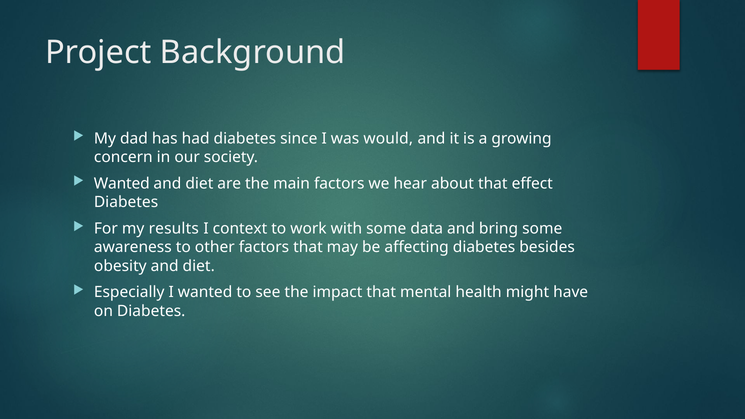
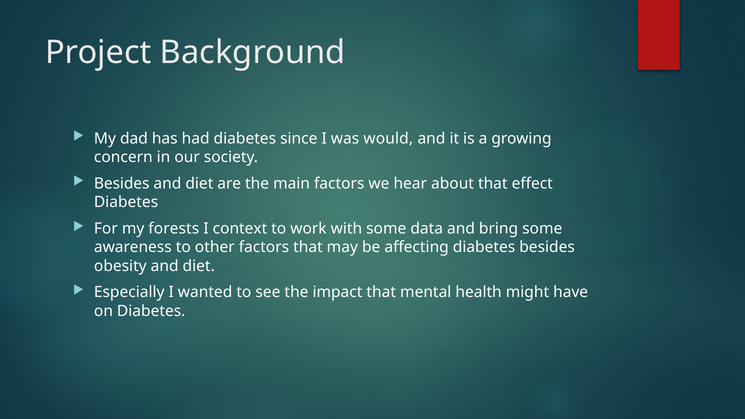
Wanted at (122, 184): Wanted -> Besides
results: results -> forests
